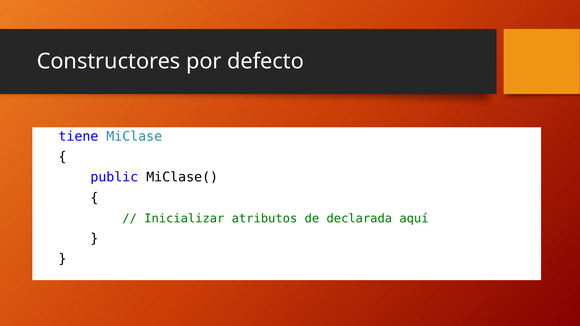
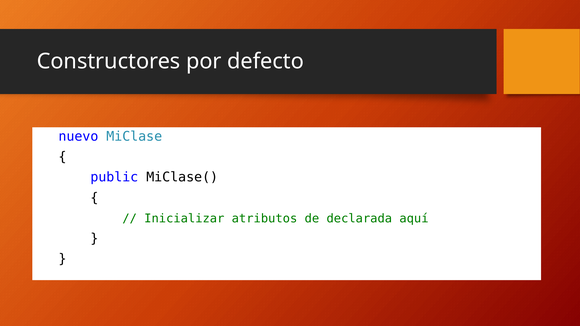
tiene: tiene -> nuevo
